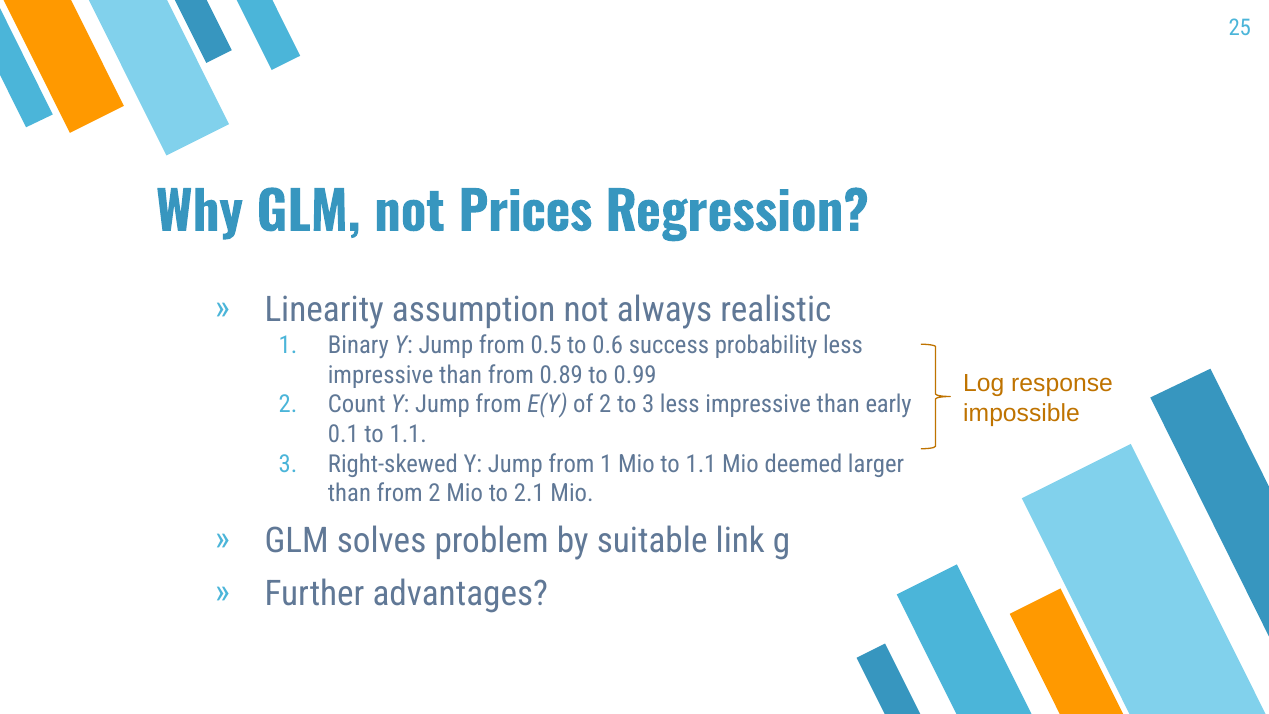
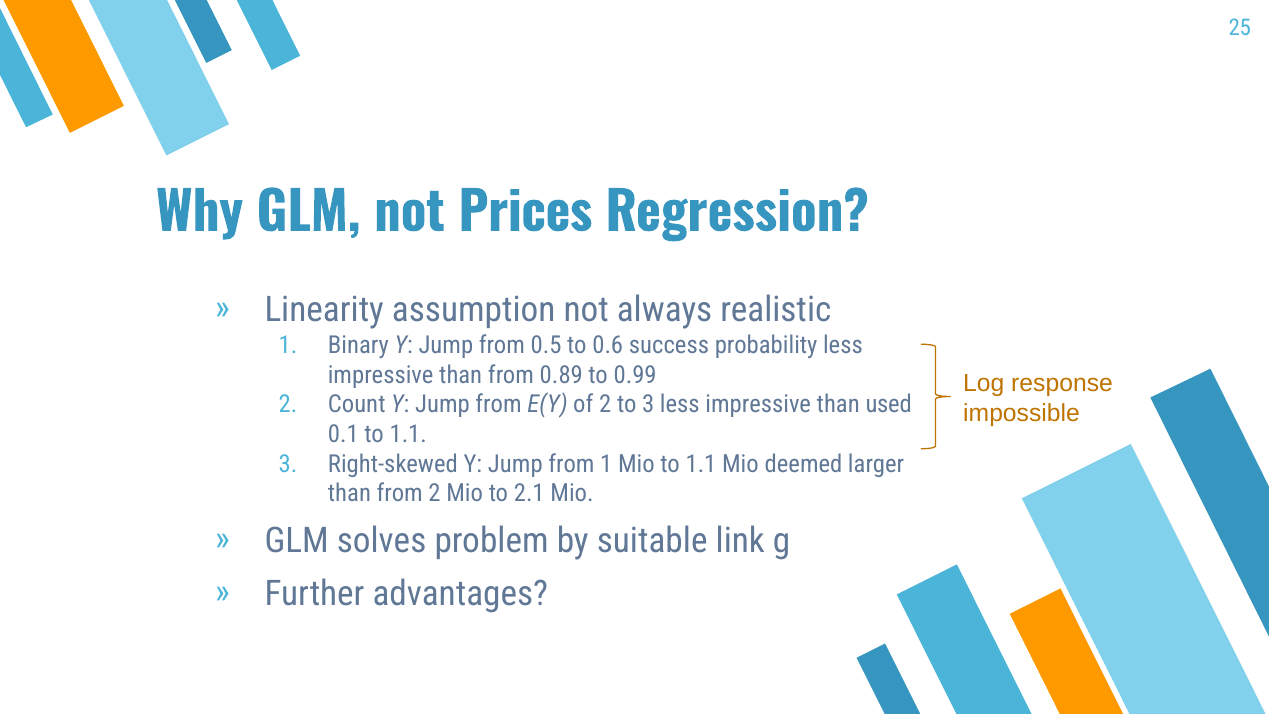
early: early -> used
